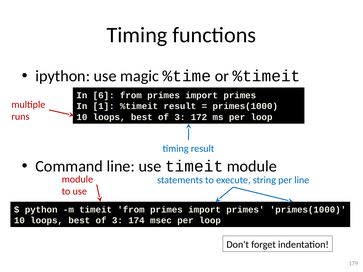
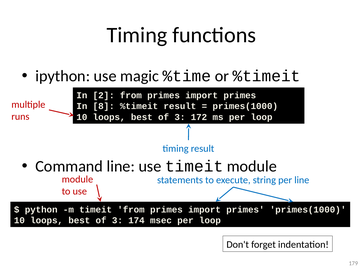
6: 6 -> 2
1: 1 -> 8
